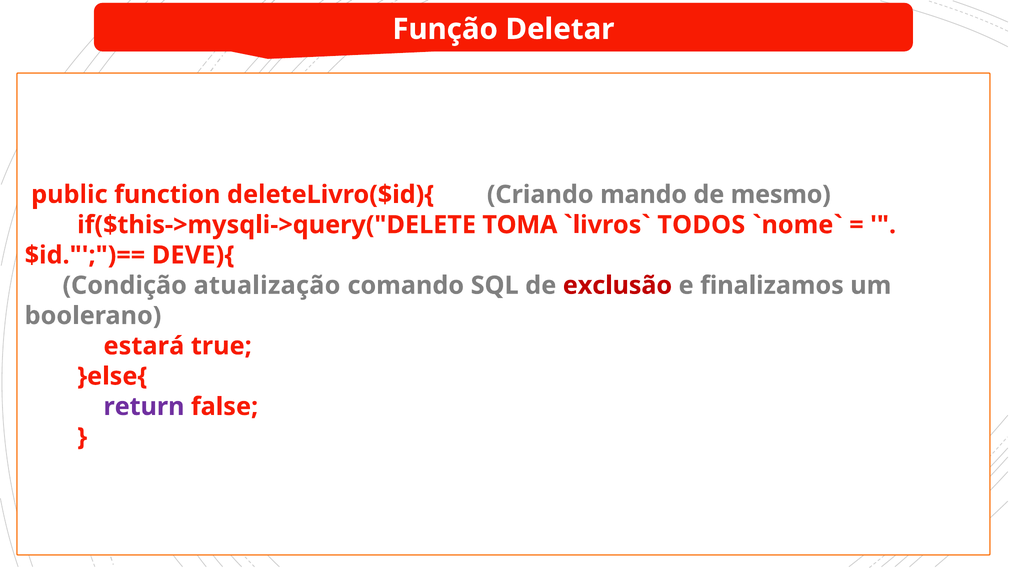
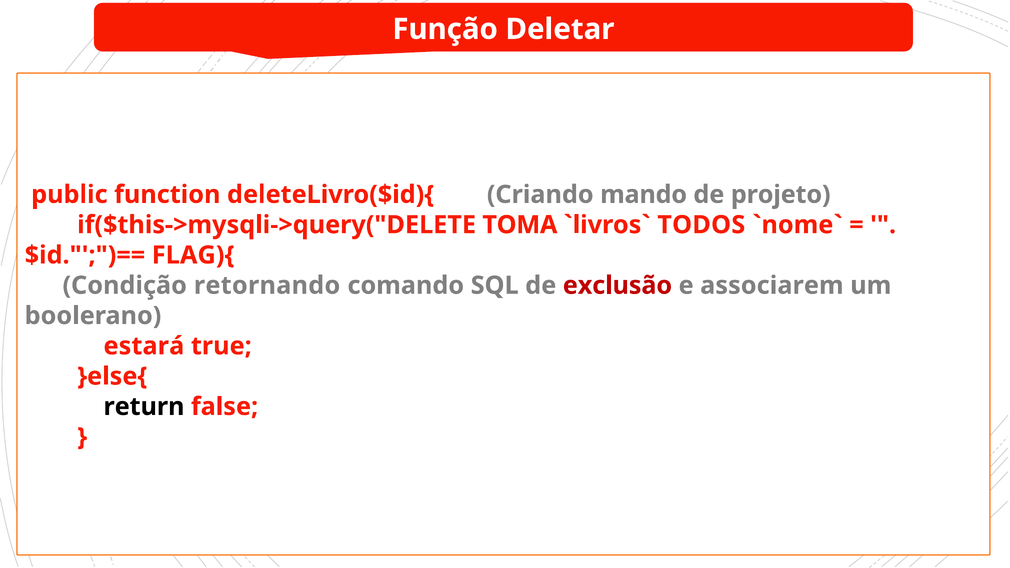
mesmo: mesmo -> projeto
DEVE){: DEVE){ -> FLAG){
atualização: atualização -> retornando
finalizamos: finalizamos -> associarem
return colour: purple -> black
